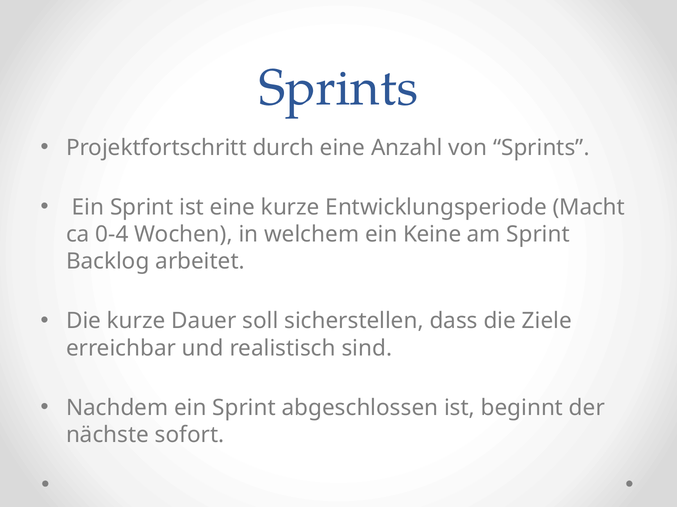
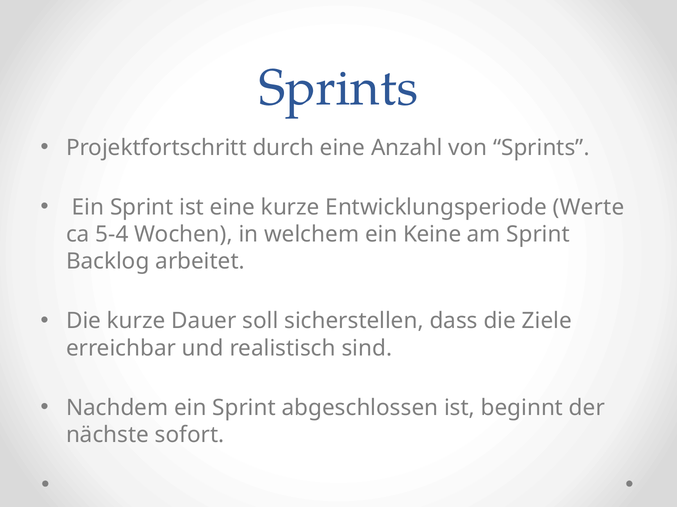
Macht: Macht -> Werte
0-4: 0-4 -> 5-4
